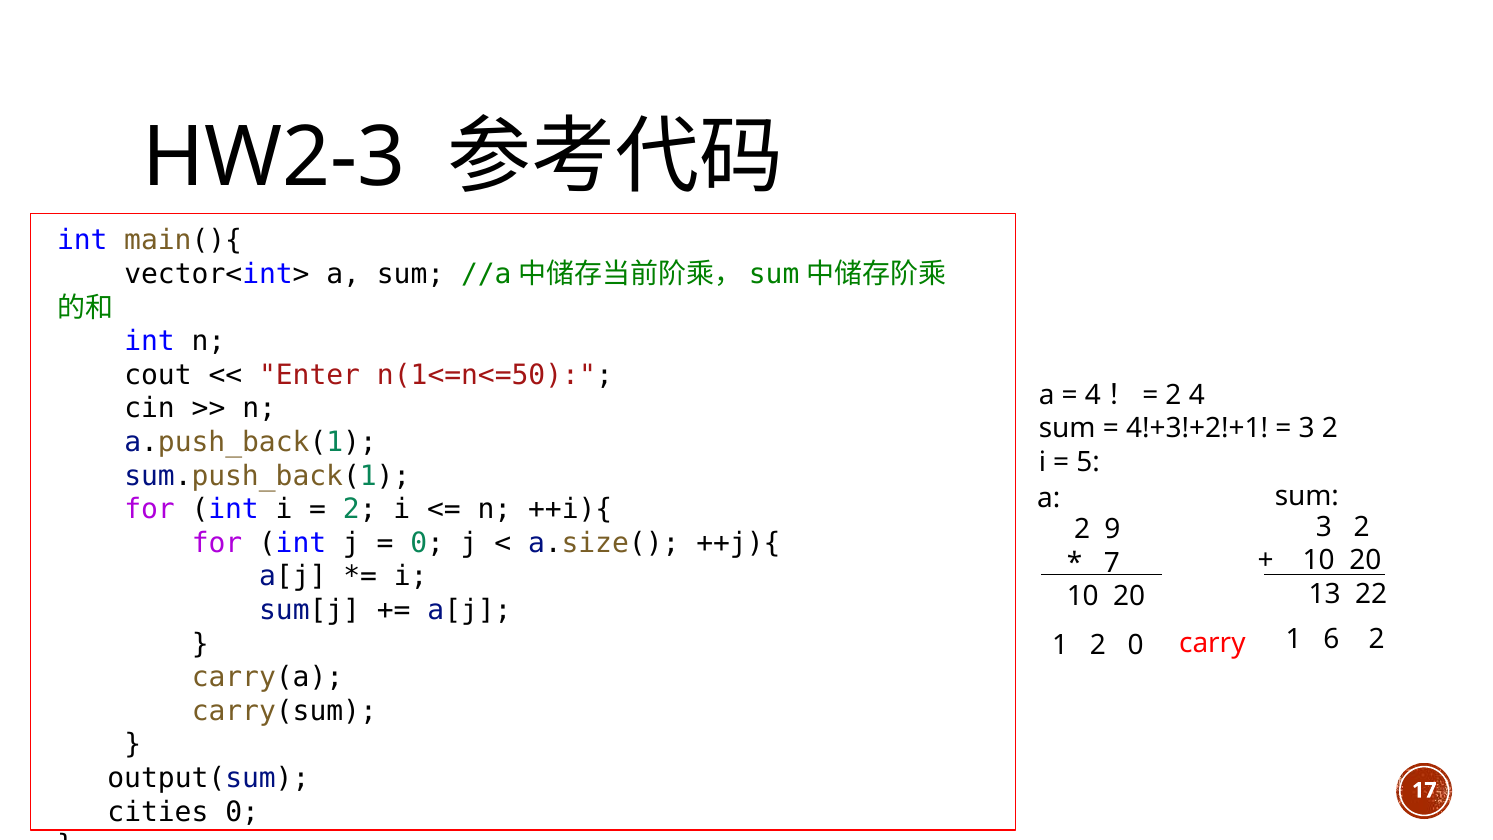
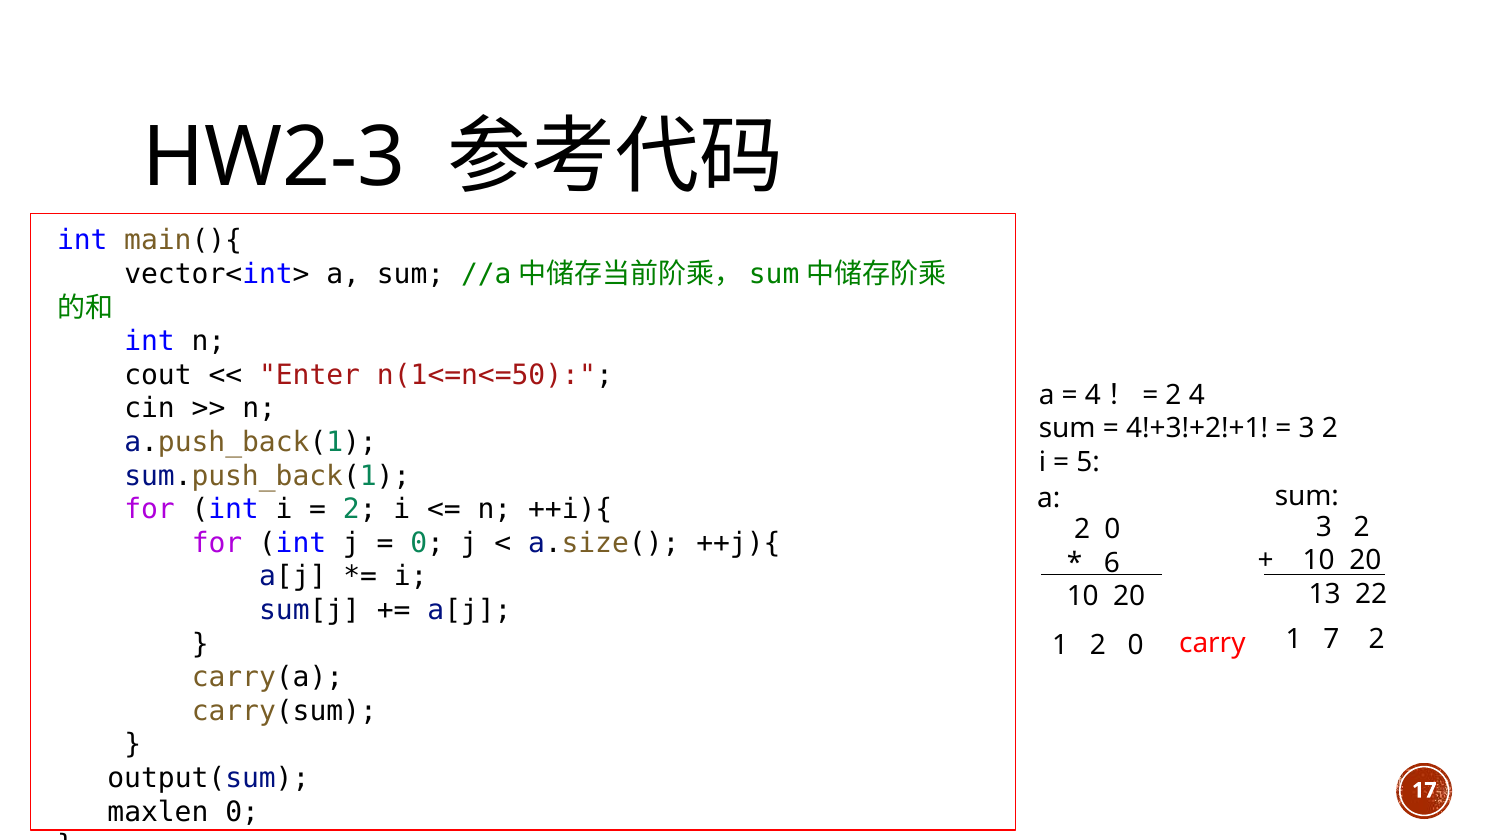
9 at (1112, 529): 9 -> 0
7: 7 -> 6
6: 6 -> 7
cities: cities -> maxlen
